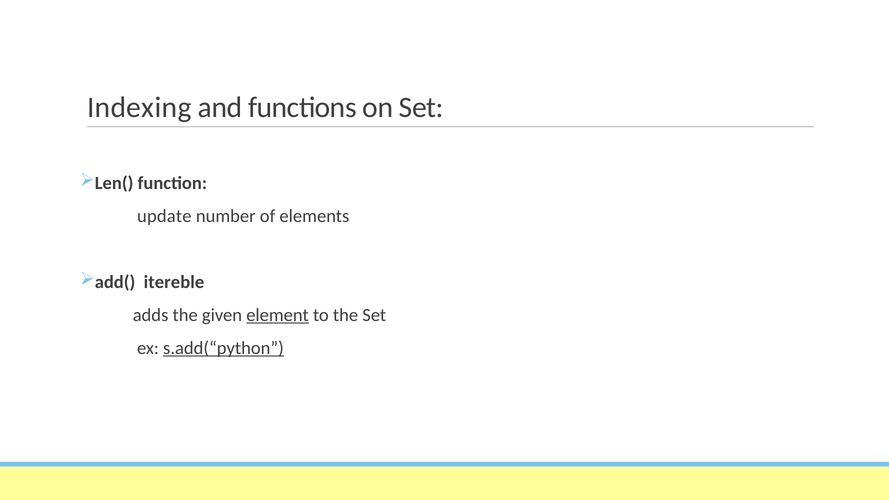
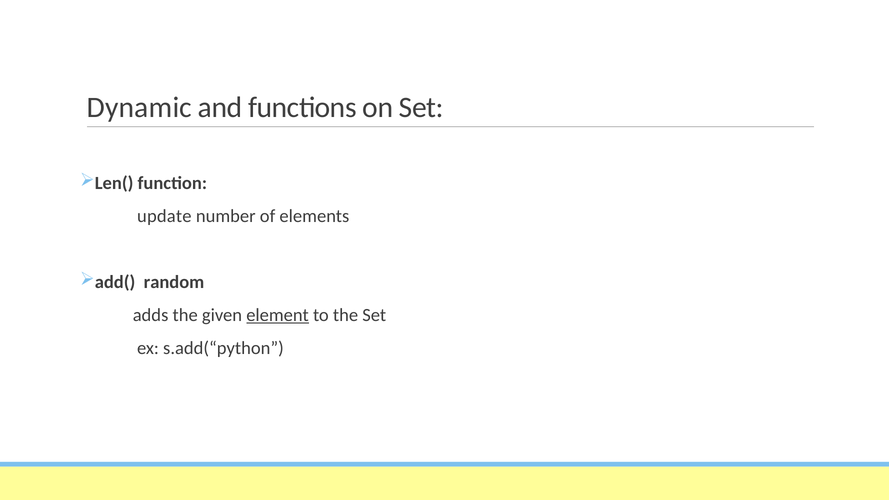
Indexing: Indexing -> Dynamic
itereble: itereble -> random
s.add(“python underline: present -> none
